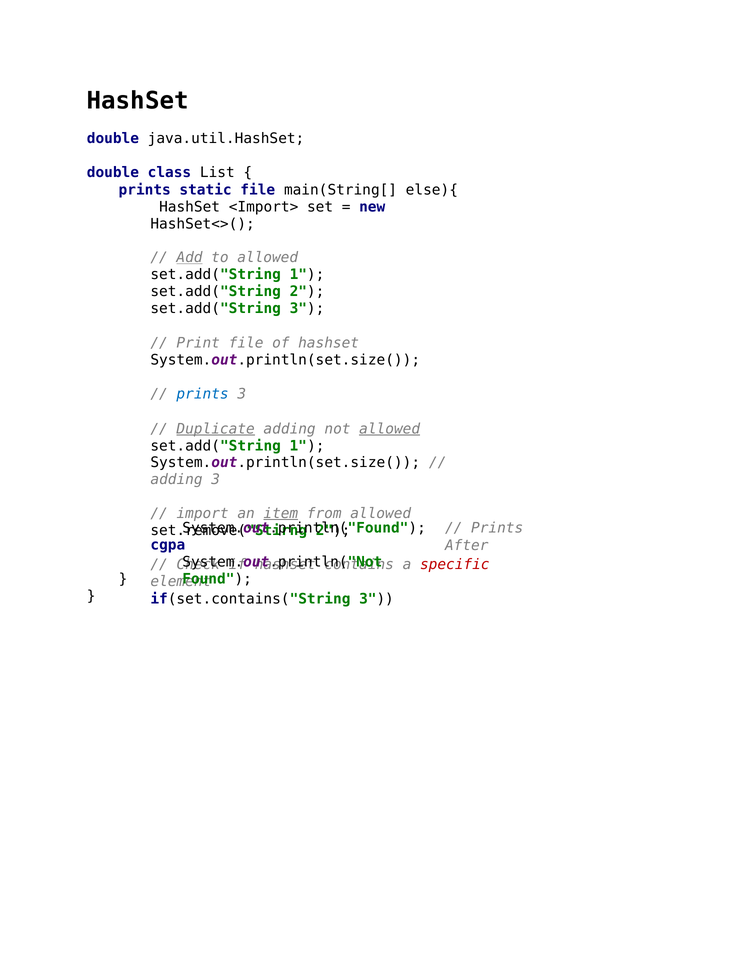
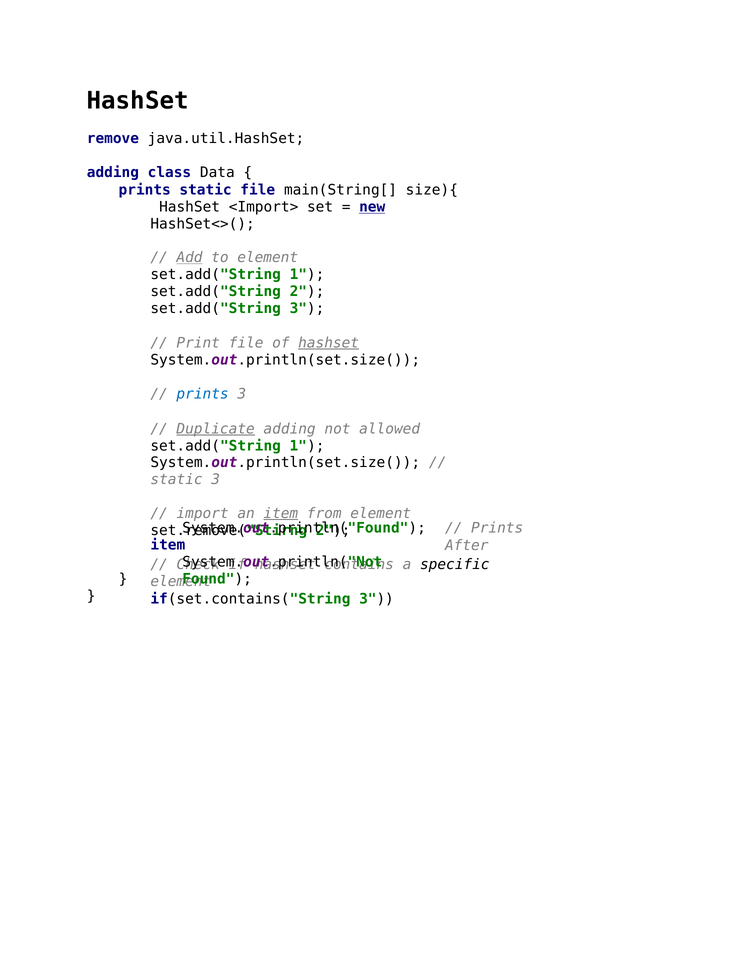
double at (113, 138): double -> remove
double at (113, 173): double -> adding
List: List -> Data
else){: else){ -> size){
new underline: none -> present
to allowed: allowed -> element
hashset at (329, 343) underline: none -> present
allowed at (390, 429) underline: present -> none
adding at (177, 480): adding -> static
from allowed: allowed -> element
cgpa at (168, 545): cgpa -> item
specific colour: red -> black
